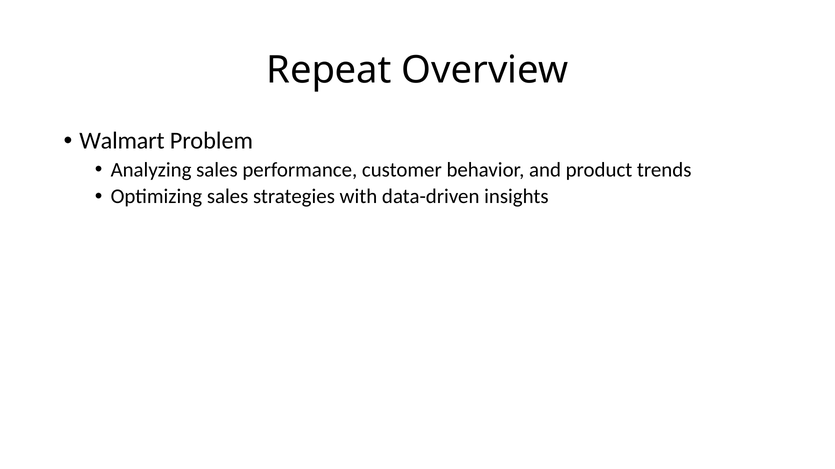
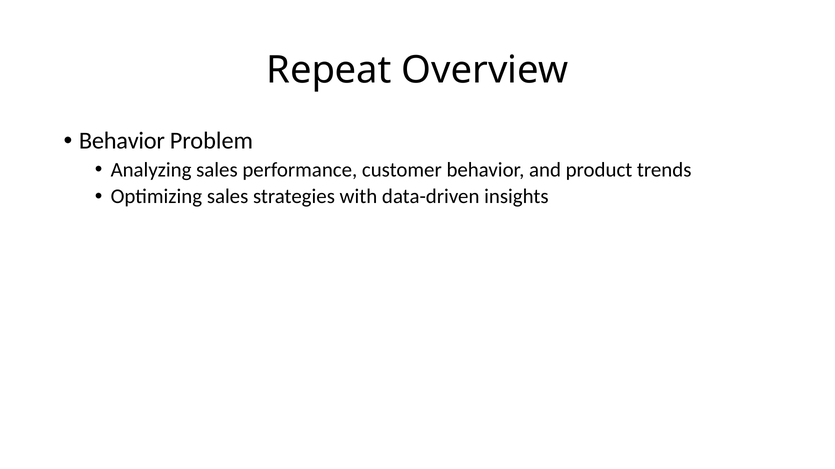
Walmart at (122, 141): Walmart -> Behavior
